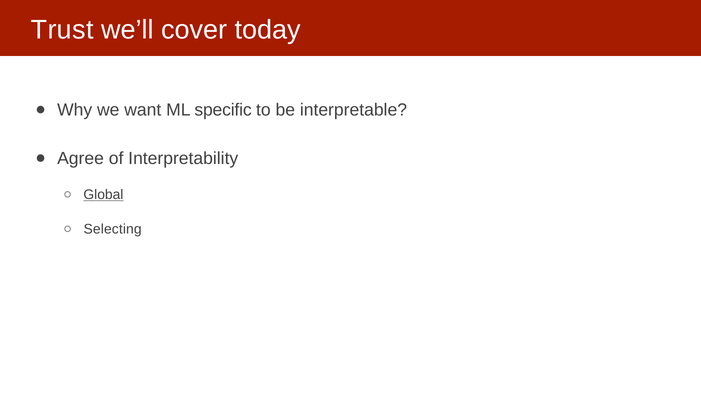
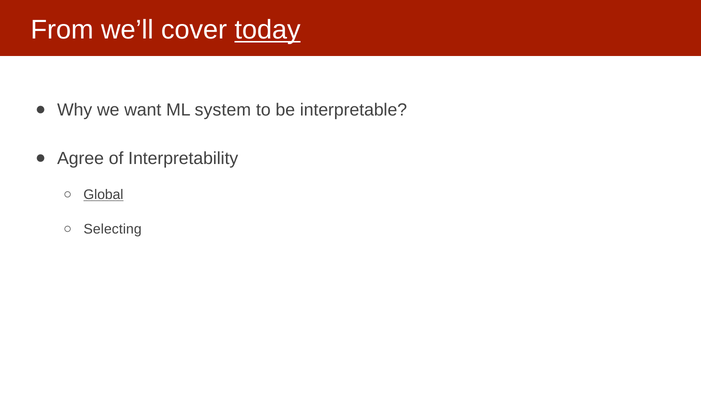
Trust: Trust -> From
today underline: none -> present
specific: specific -> system
